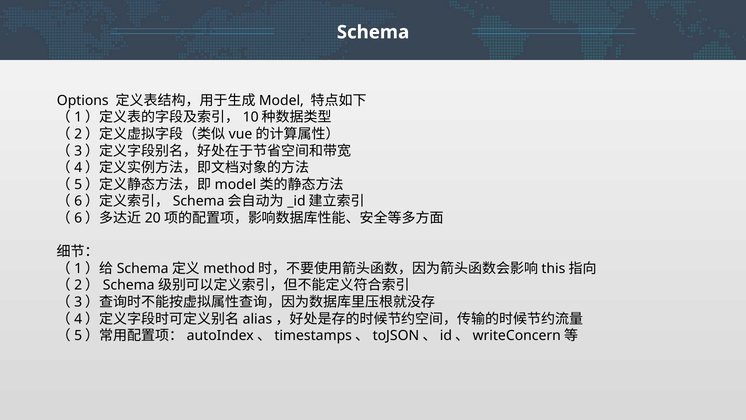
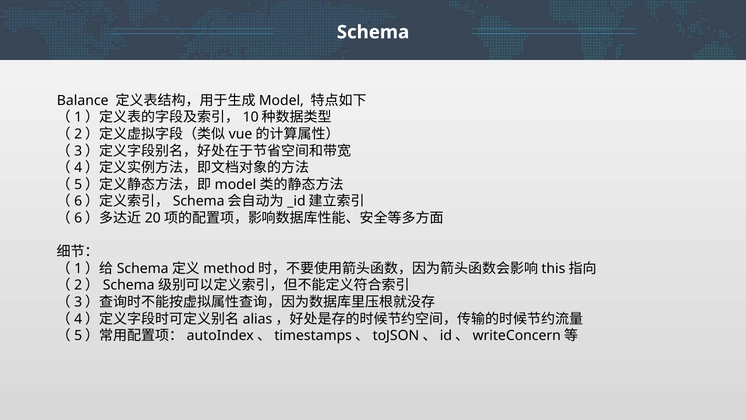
Options: Options -> Balance
